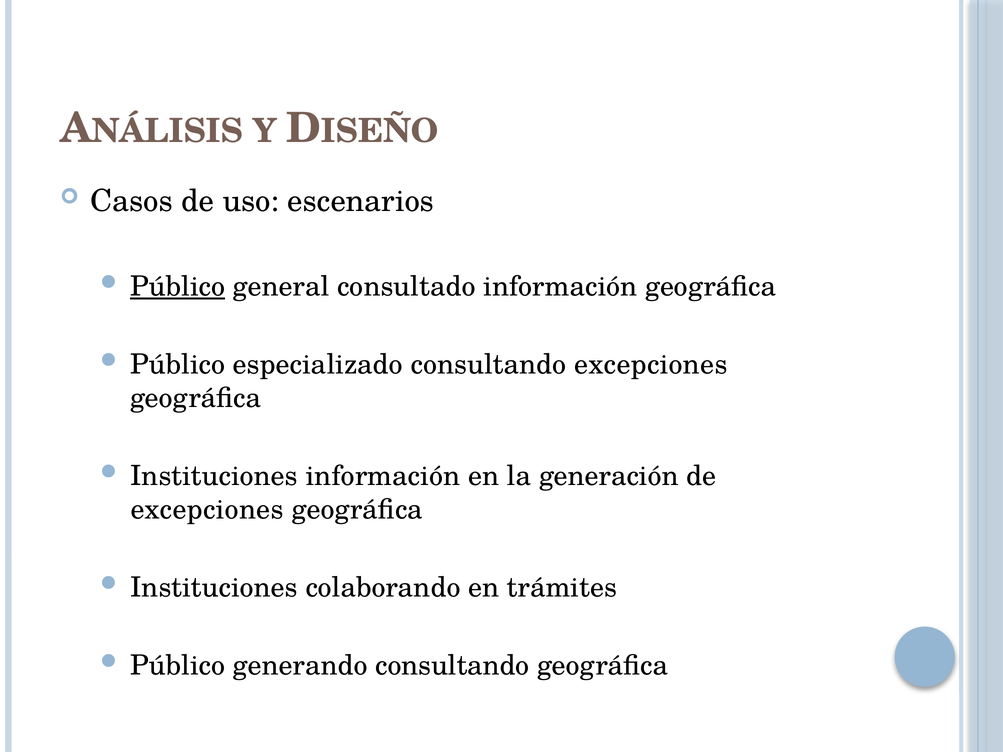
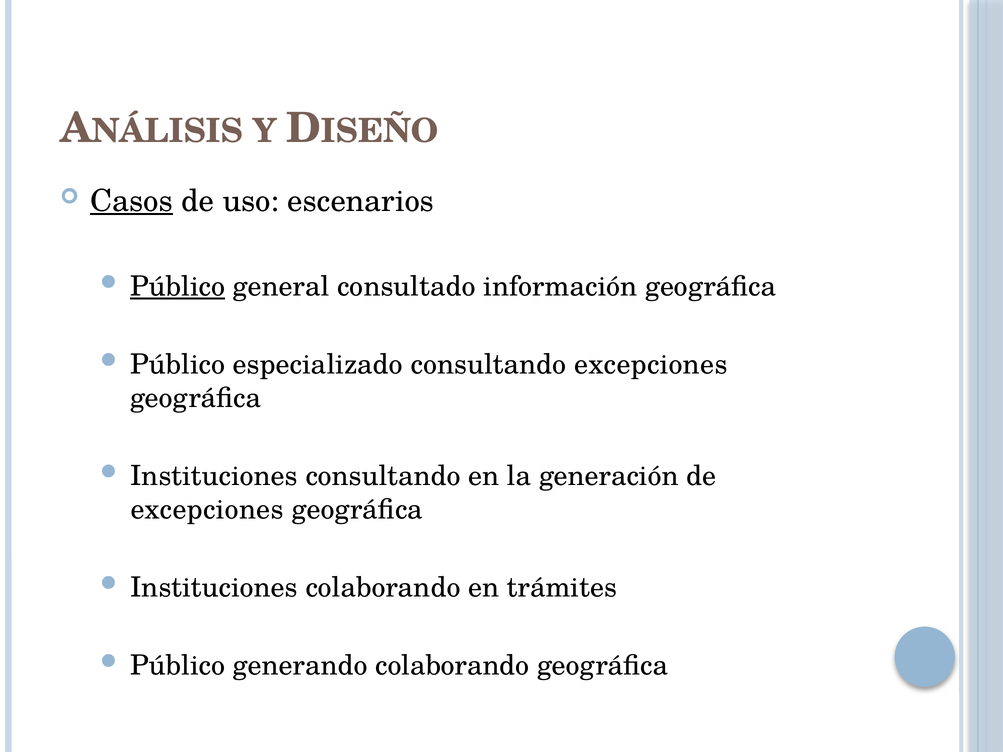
Casos underline: none -> present
Instituciones información: información -> consultando
generando consultando: consultando -> colaborando
